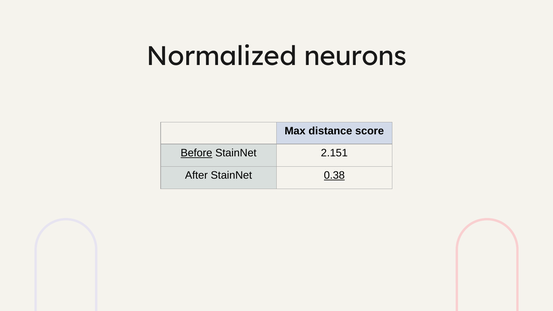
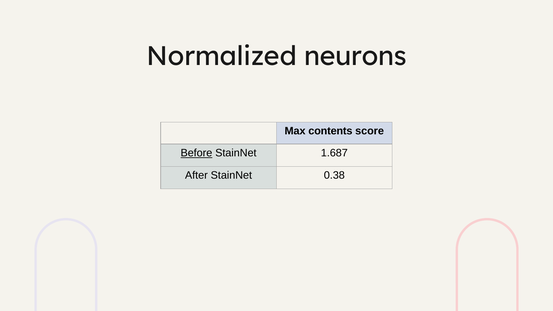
distance: distance -> contents
2.151: 2.151 -> 1.687
0.38 underline: present -> none
